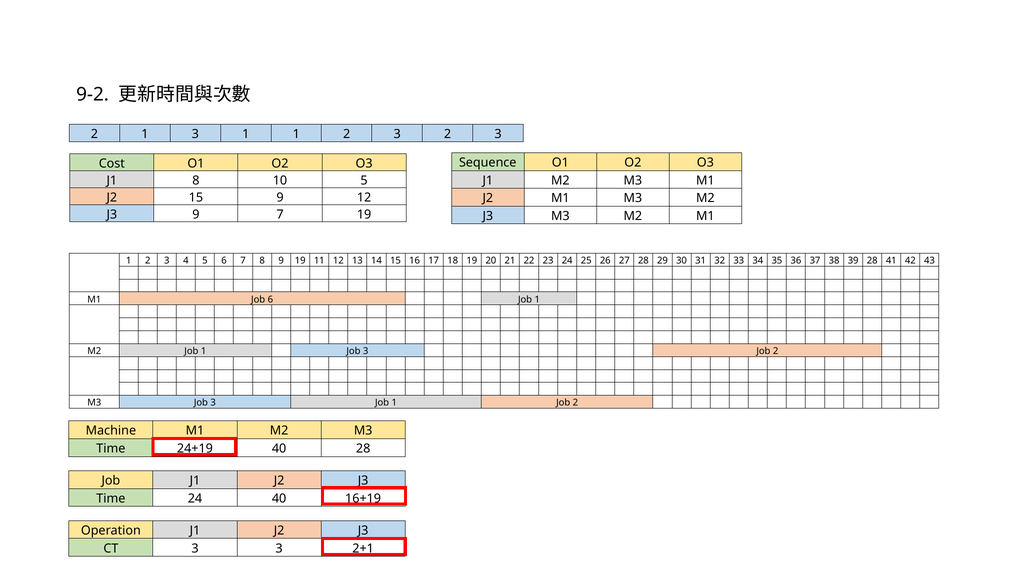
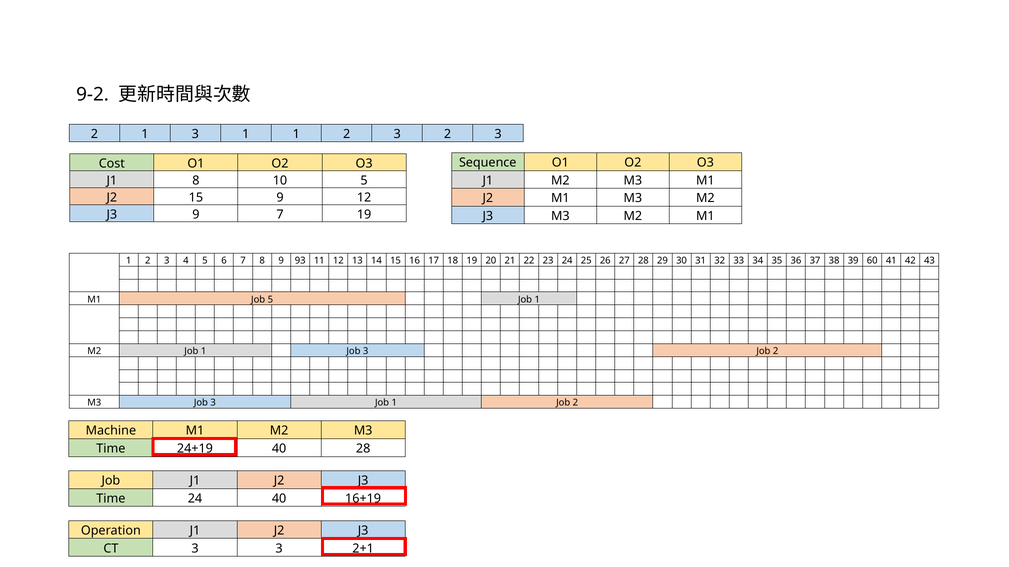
9 19: 19 -> 93
39 28: 28 -> 60
Job 6: 6 -> 5
